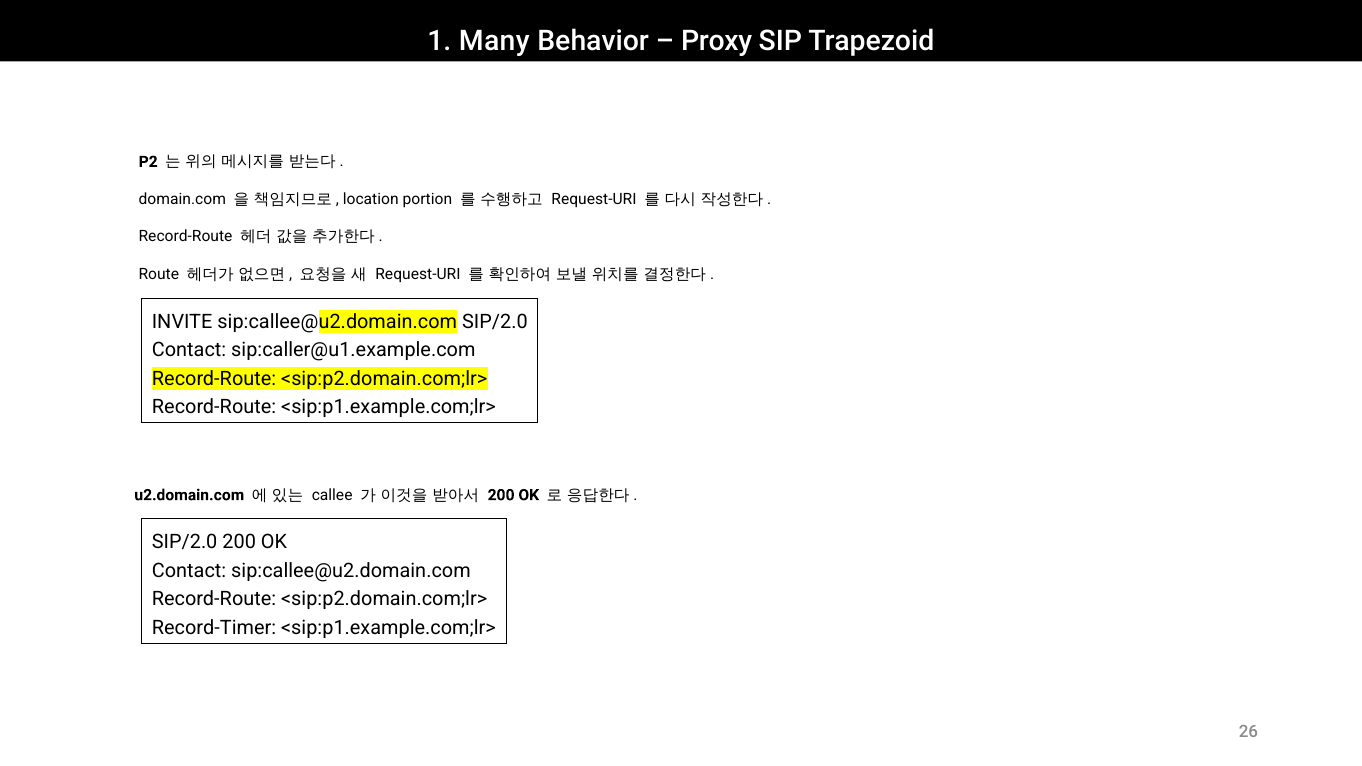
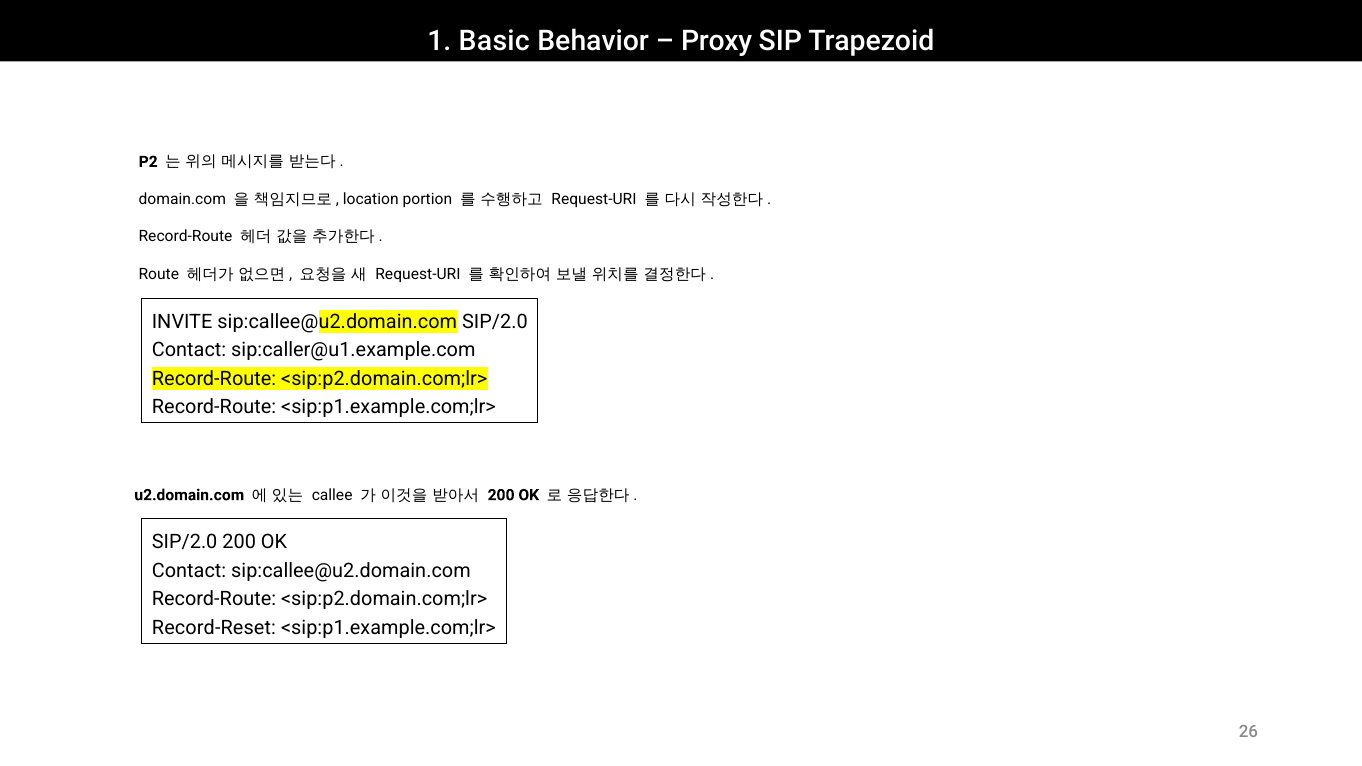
Many: Many -> Basic
Record-Timer: Record-Timer -> Record-Reset
